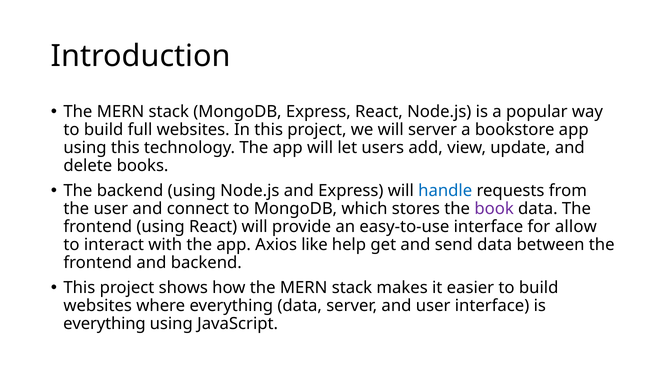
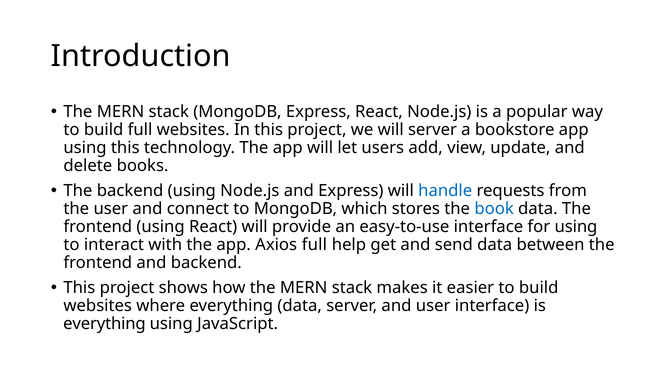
book colour: purple -> blue
for allow: allow -> using
Axios like: like -> full
